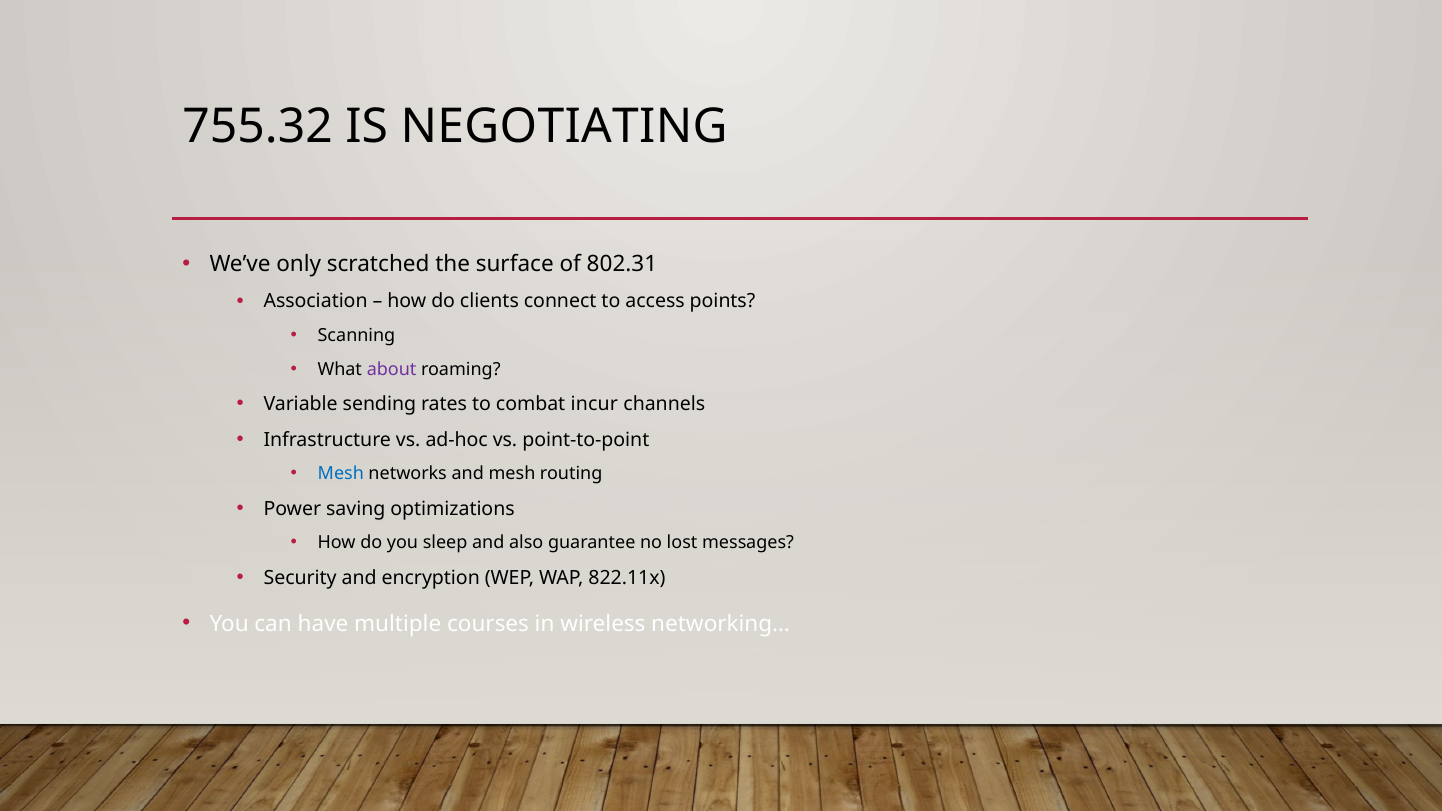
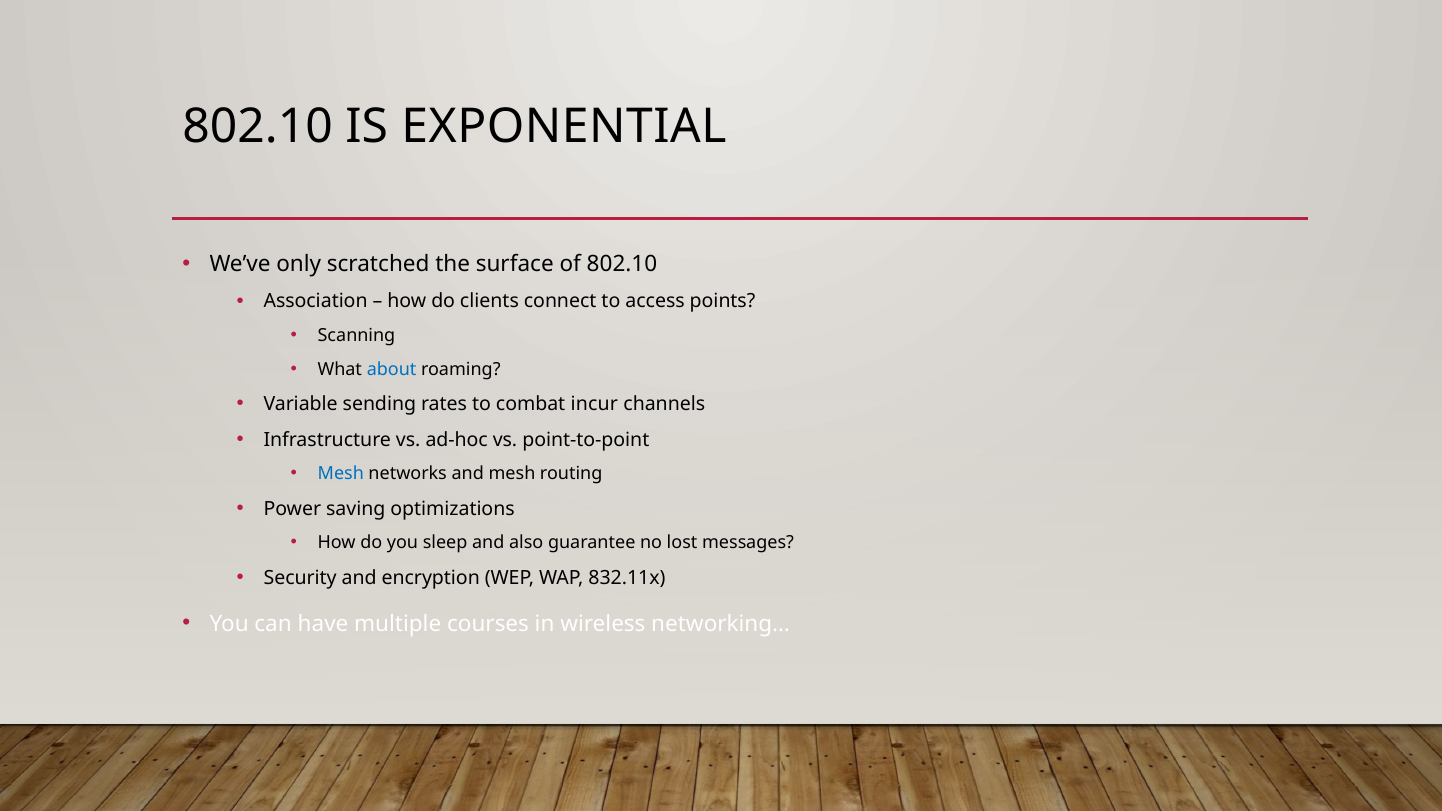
755.32 at (258, 126): 755.32 -> 802.10
NEGOTIATING: NEGOTIATING -> EXPONENTIAL
of 802.31: 802.31 -> 802.10
about colour: purple -> blue
822.11x: 822.11x -> 832.11x
